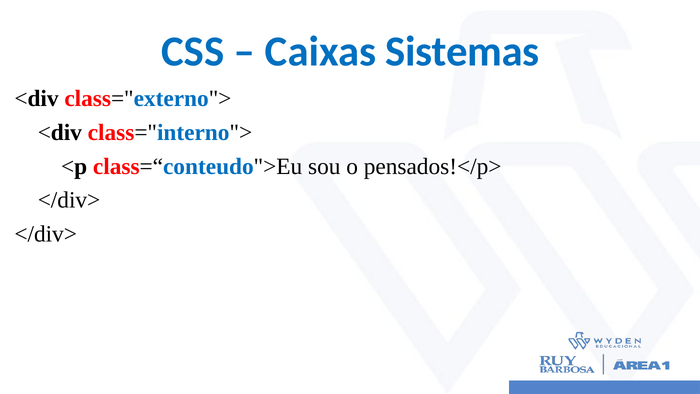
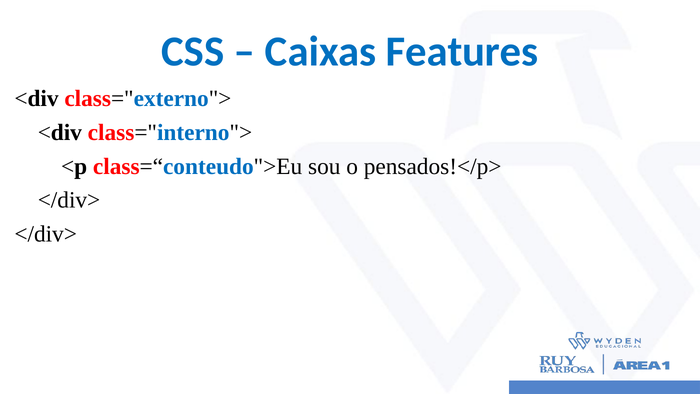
Sistemas: Sistemas -> Features
